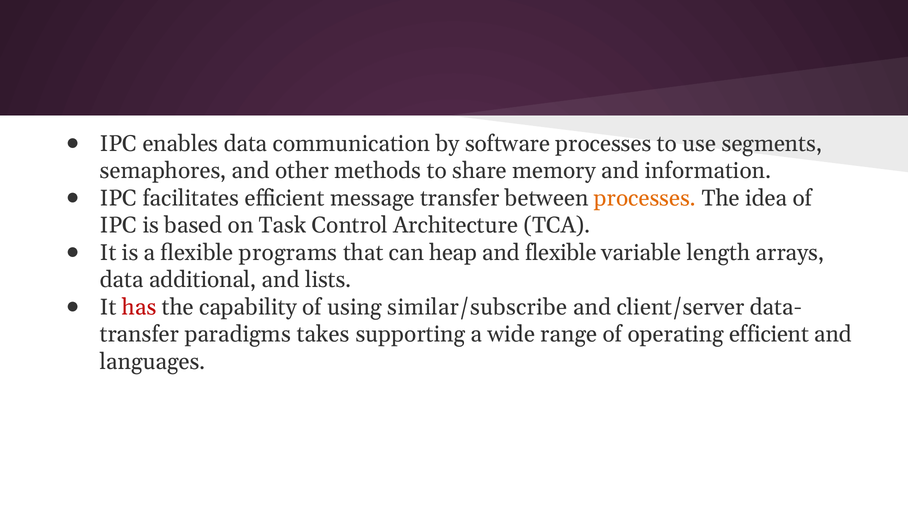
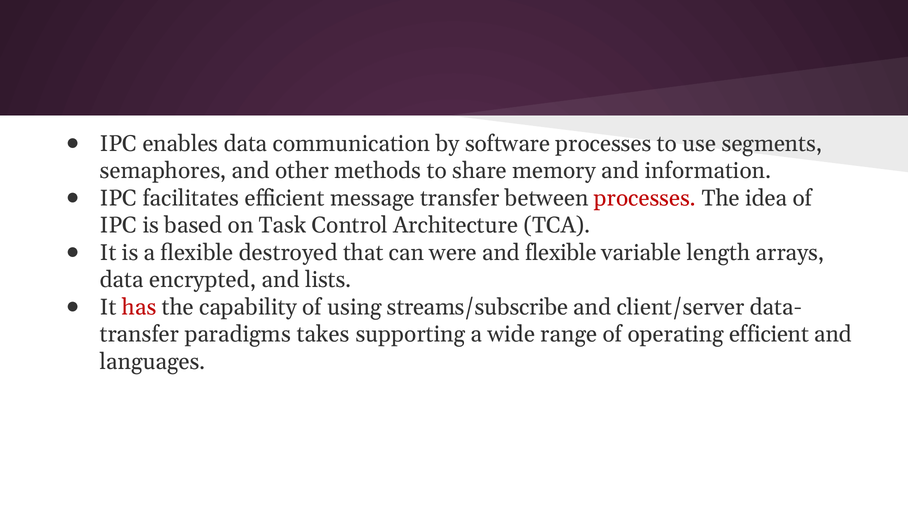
processes at (645, 198) colour: orange -> red
programs: programs -> destroyed
heap: heap -> were
additional: additional -> encrypted
similar/subscribe: similar/subscribe -> streams/subscribe
